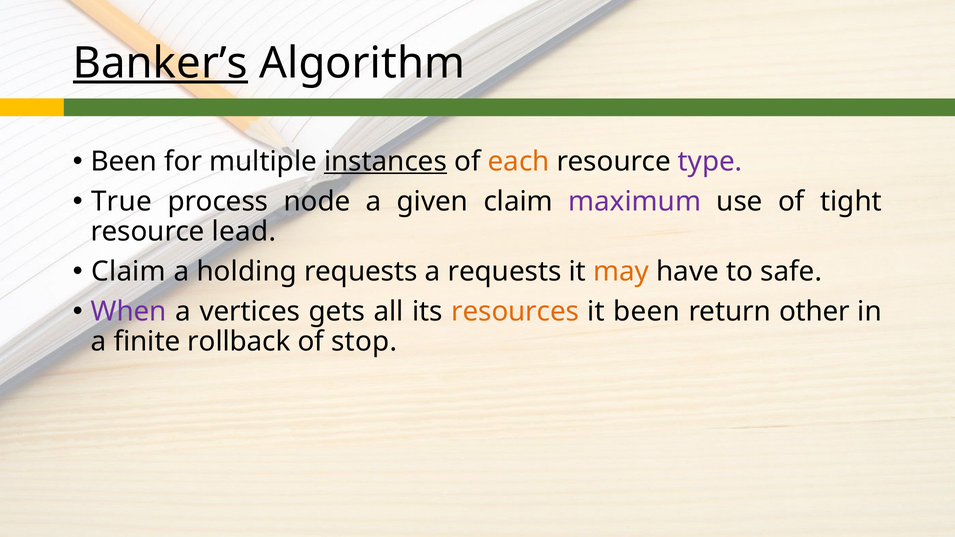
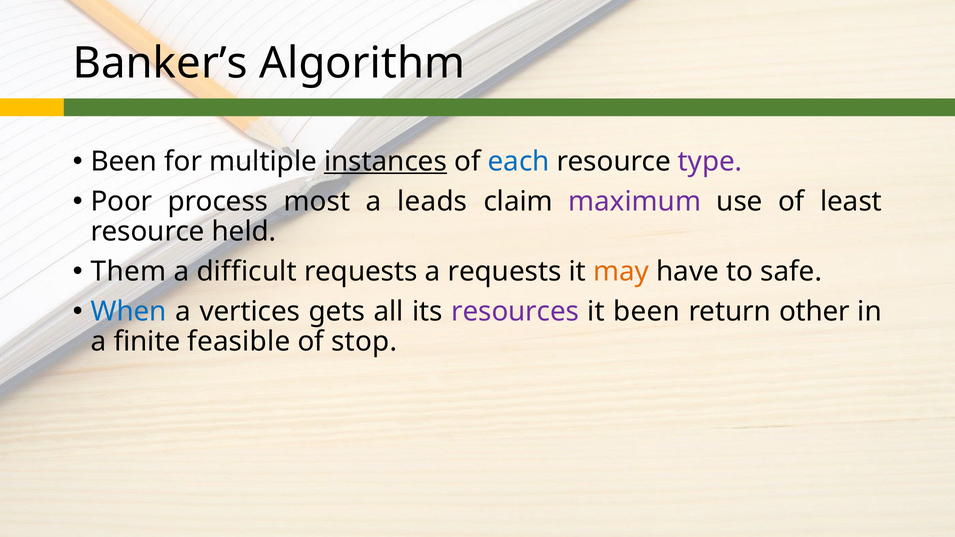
Banker’s underline: present -> none
each colour: orange -> blue
True: True -> Poor
node: node -> most
given: given -> leads
tight: tight -> least
lead: lead -> held
Claim at (129, 272): Claim -> Them
holding: holding -> difficult
When colour: purple -> blue
resources colour: orange -> purple
rollback: rollback -> feasible
